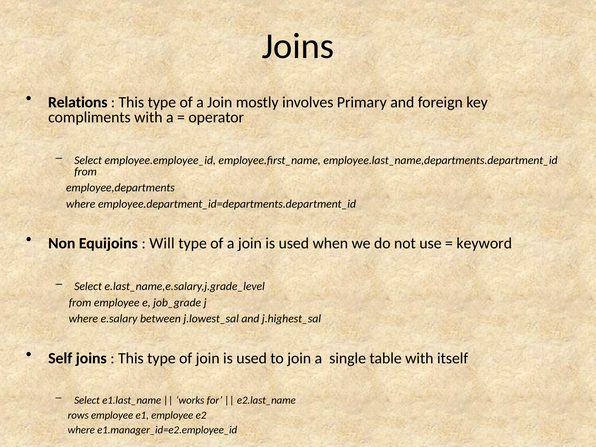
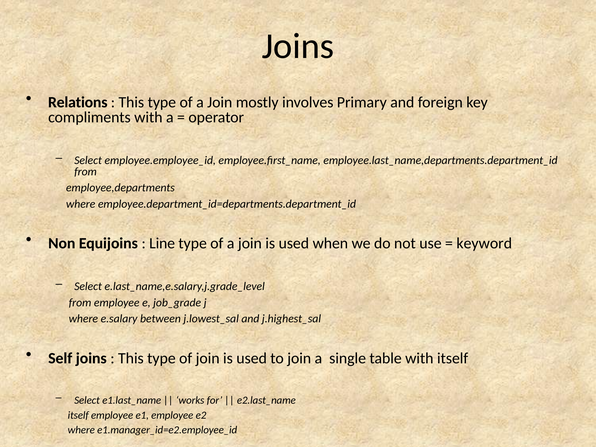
Will: Will -> Line
rows at (78, 415): rows -> itself
